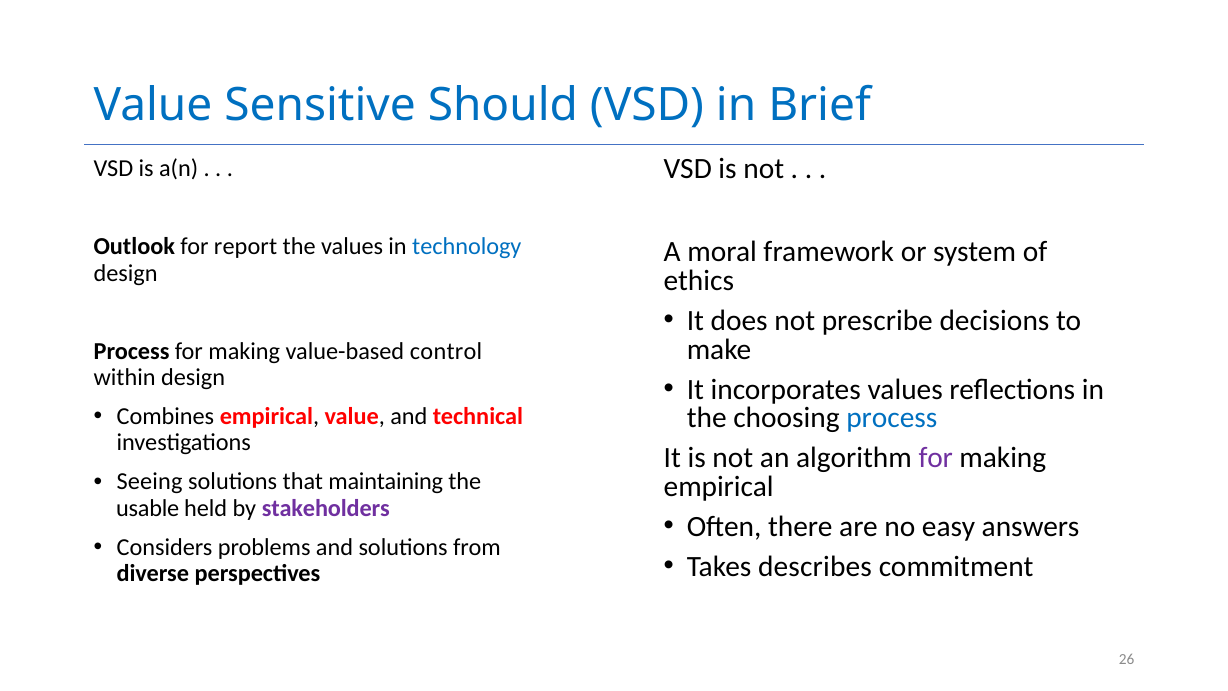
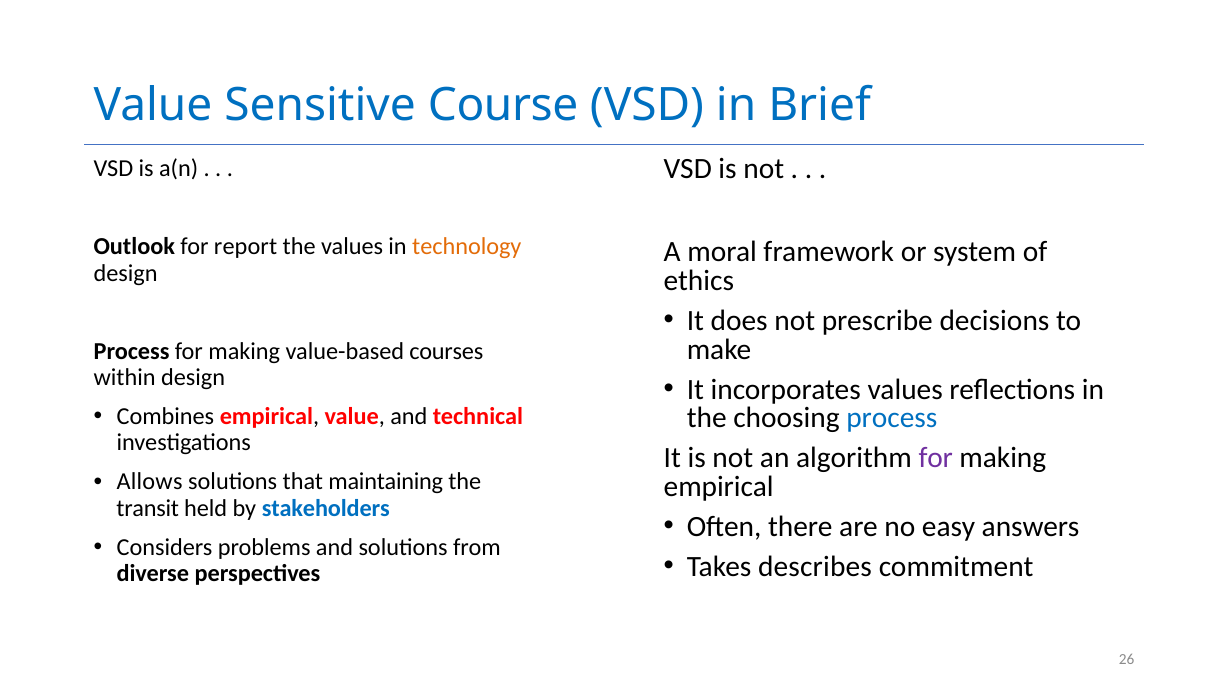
Should: Should -> Course
technology colour: blue -> orange
control: control -> courses
Seeing: Seeing -> Allows
usable: usable -> transit
stakeholders colour: purple -> blue
